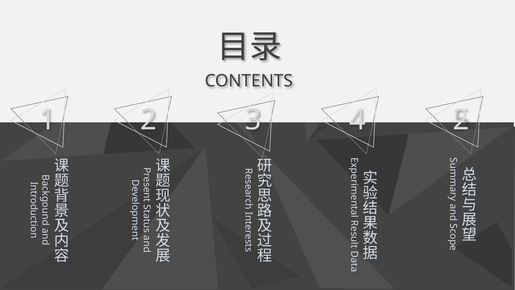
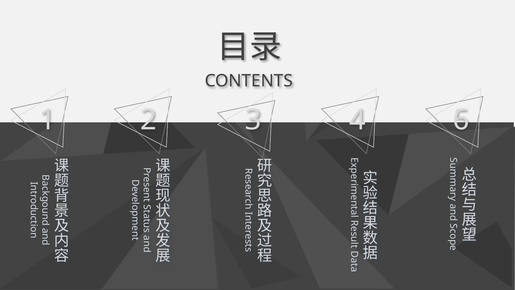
4 2: 2 -> 6
